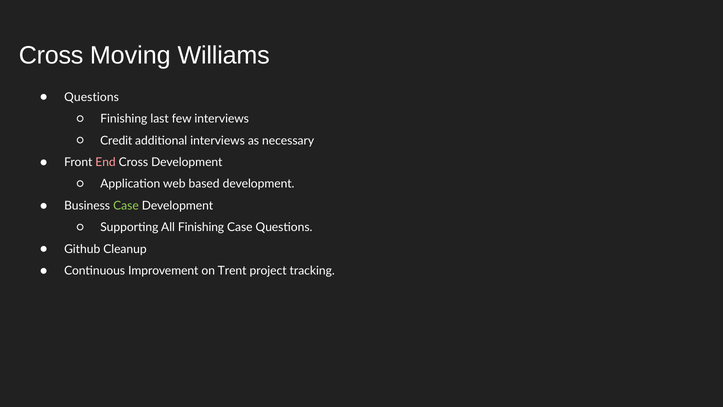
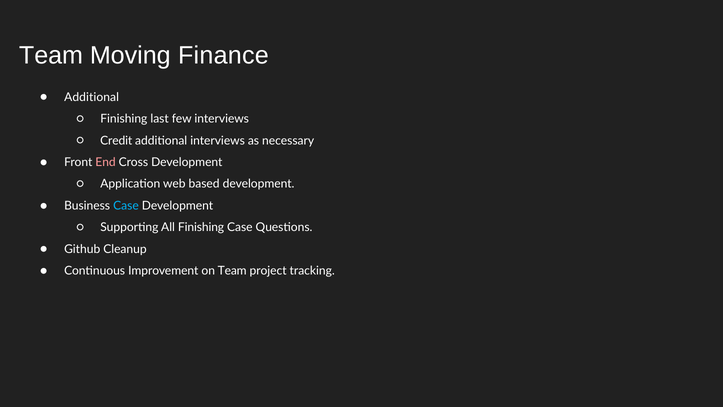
Cross at (51, 55): Cross -> Team
Williams: Williams -> Finance
Questions at (92, 97): Questions -> Additional
Case at (126, 206) colour: light green -> light blue
on Trent: Trent -> Team
